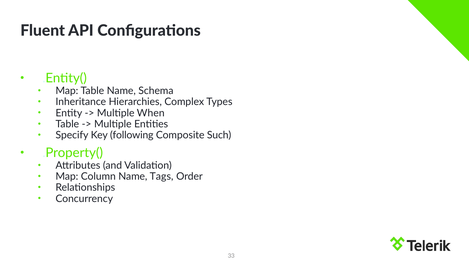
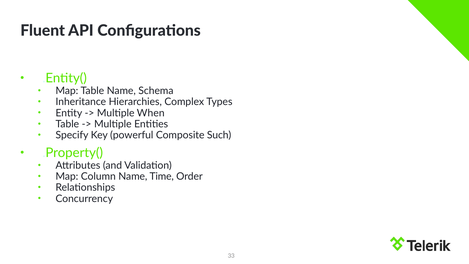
following: following -> powerful
Tags: Tags -> Time
